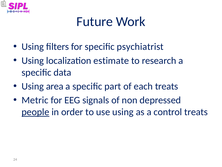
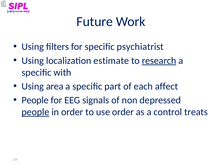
research underline: none -> present
data: data -> with
each treats: treats -> affect
Metric at (35, 100): Metric -> People
use using: using -> order
